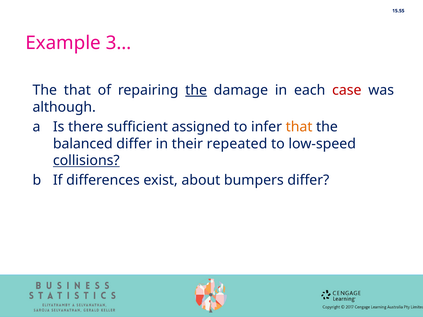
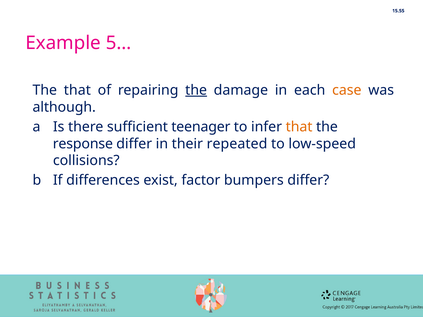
3…: 3… -> 5…
case colour: red -> orange
assigned: assigned -> teenager
balanced: balanced -> response
collisions underline: present -> none
about: about -> factor
